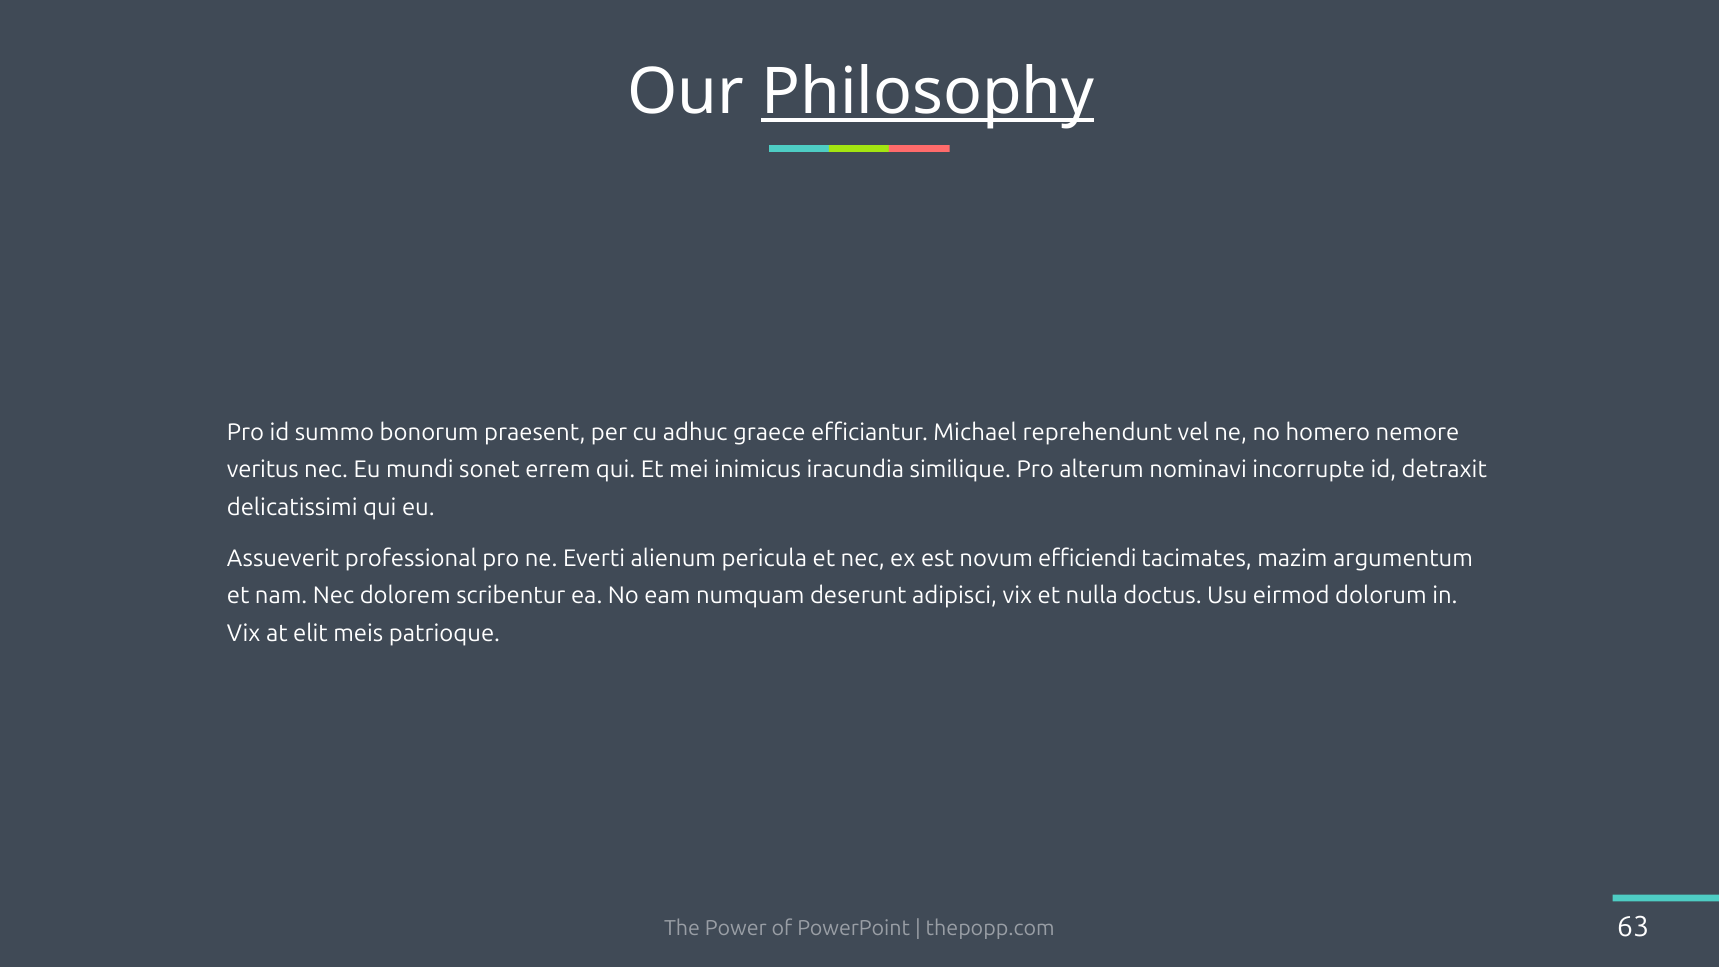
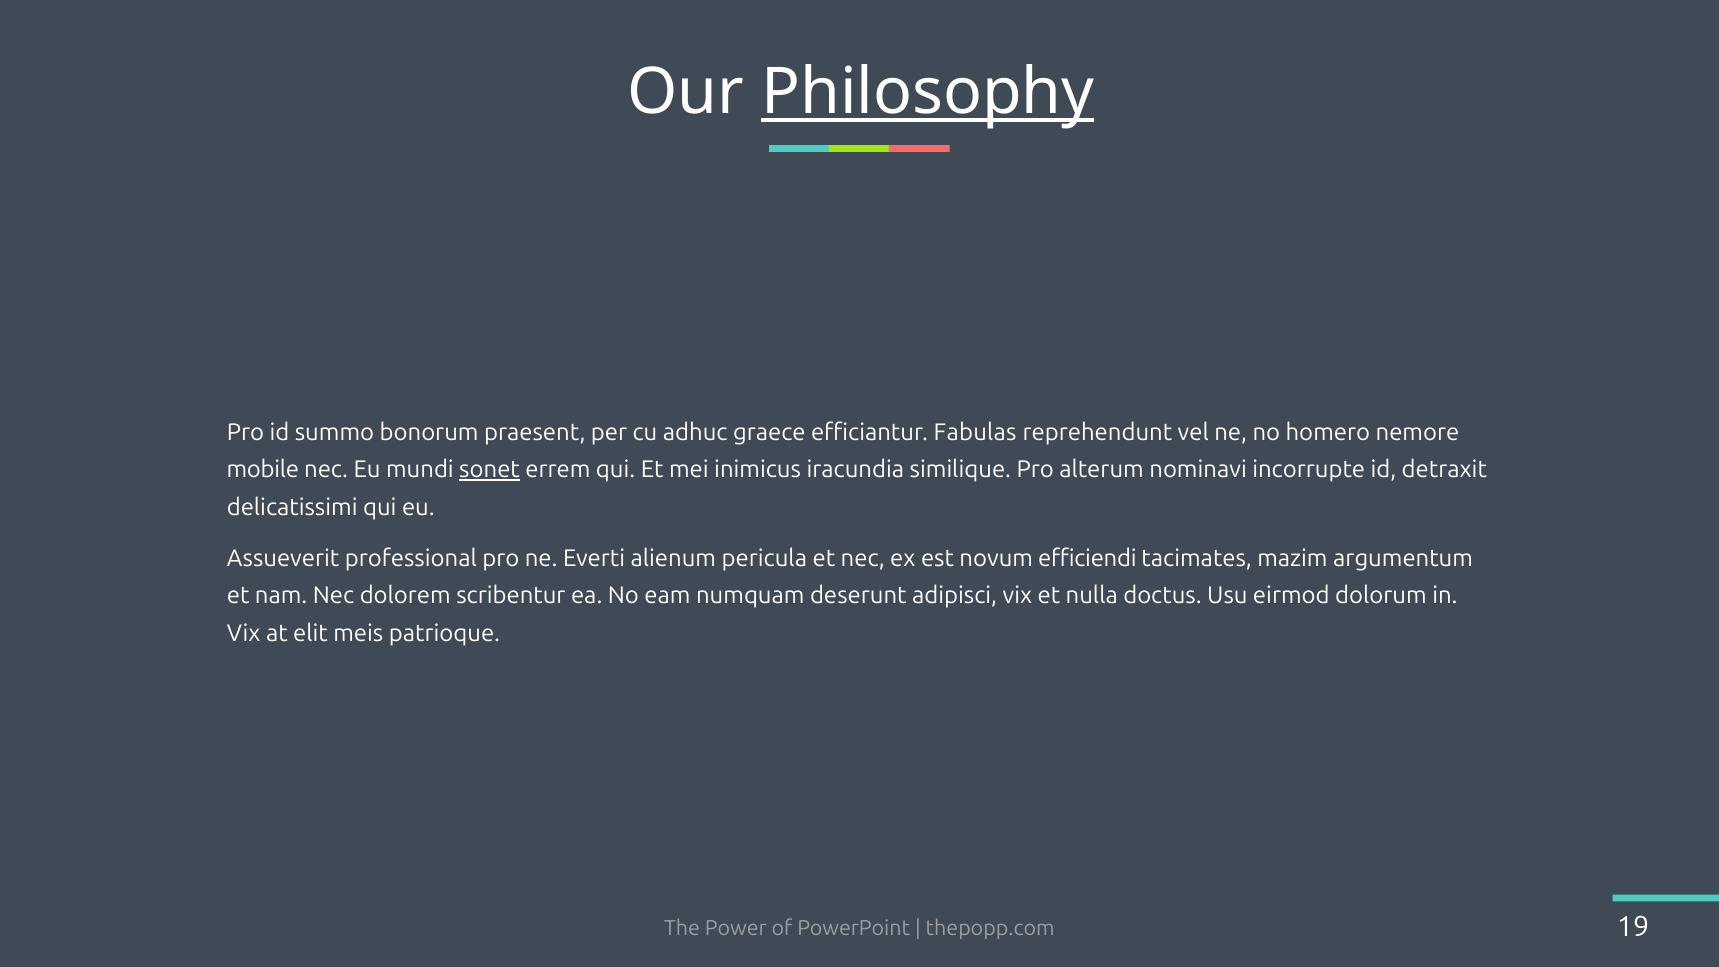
Michael: Michael -> Fabulas
veritus: veritus -> mobile
sonet underline: none -> present
63: 63 -> 19
